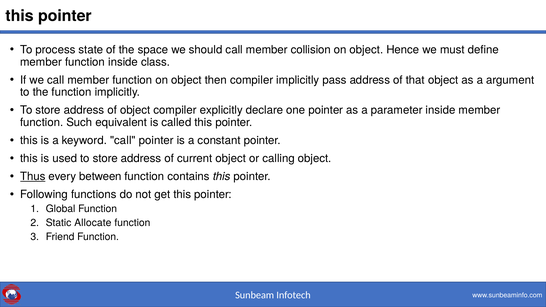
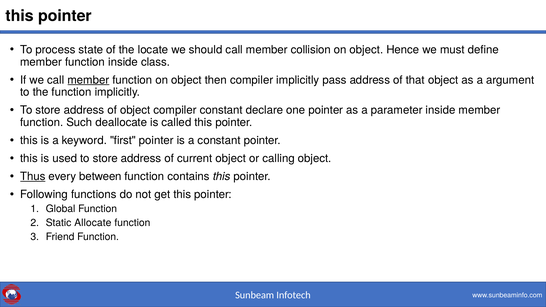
space: space -> locate
member at (88, 80) underline: none -> present
compiler explicitly: explicitly -> constant
equivalent: equivalent -> deallocate
keyword call: call -> first
